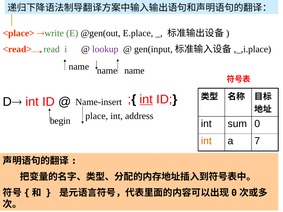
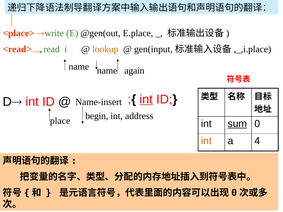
lookup colour: purple -> orange
name name name: name -> again
place: place -> begin
begin: begin -> place
sum underline: none -> present
7: 7 -> 4
